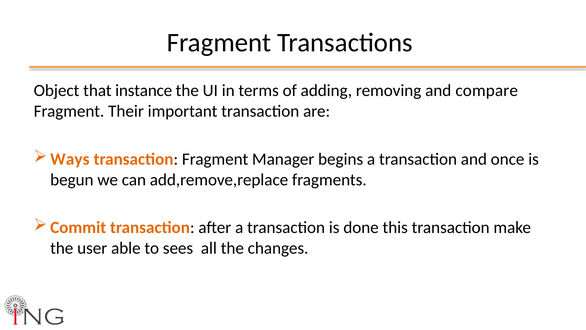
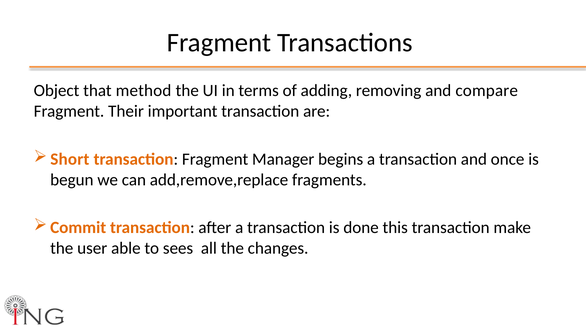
instance: instance -> method
Ways: Ways -> Short
